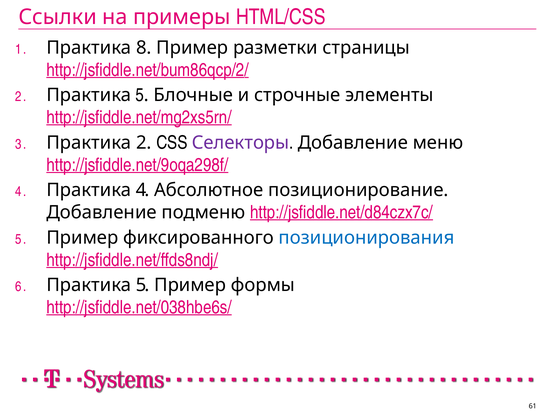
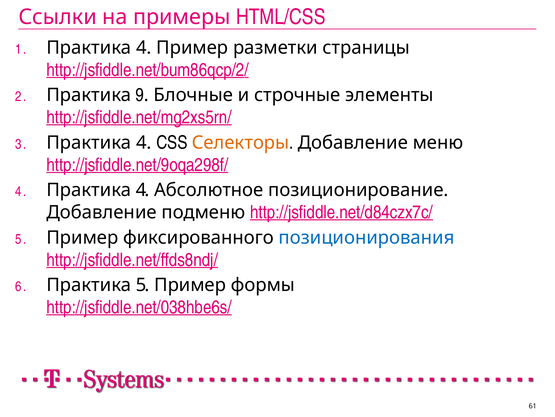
1 Практика 8: 8 -> 4
2 Практика 5: 5 -> 9
3 Практика 2: 2 -> 4
Селекторы colour: purple -> orange
